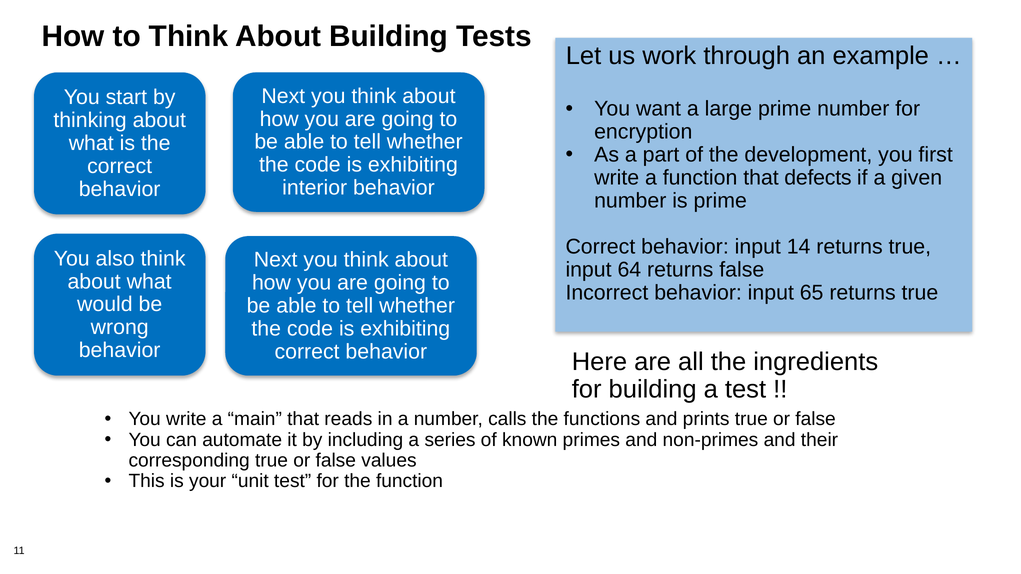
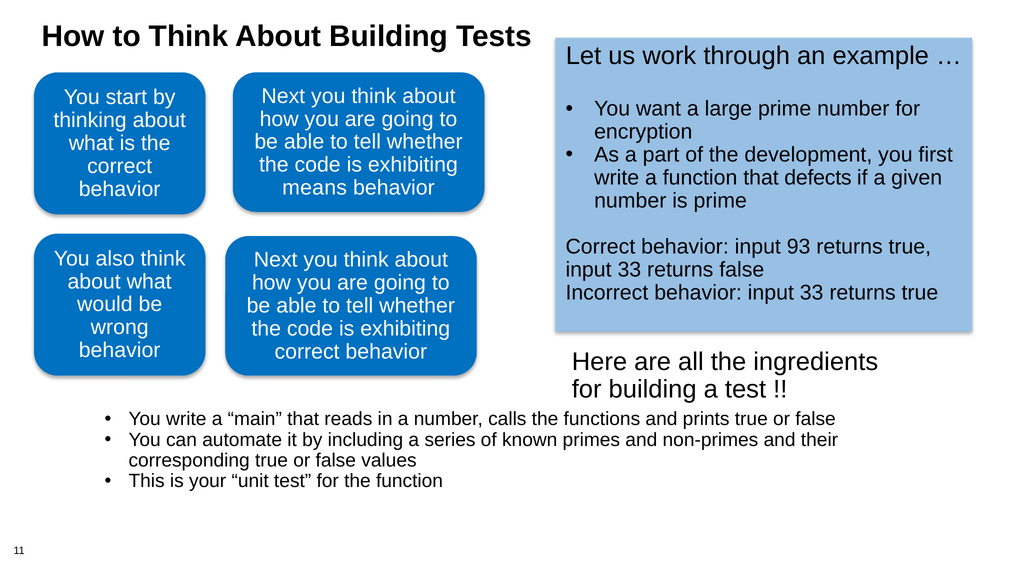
interior: interior -> means
14: 14 -> 93
64 at (629, 270): 64 -> 33
behavior input 65: 65 -> 33
